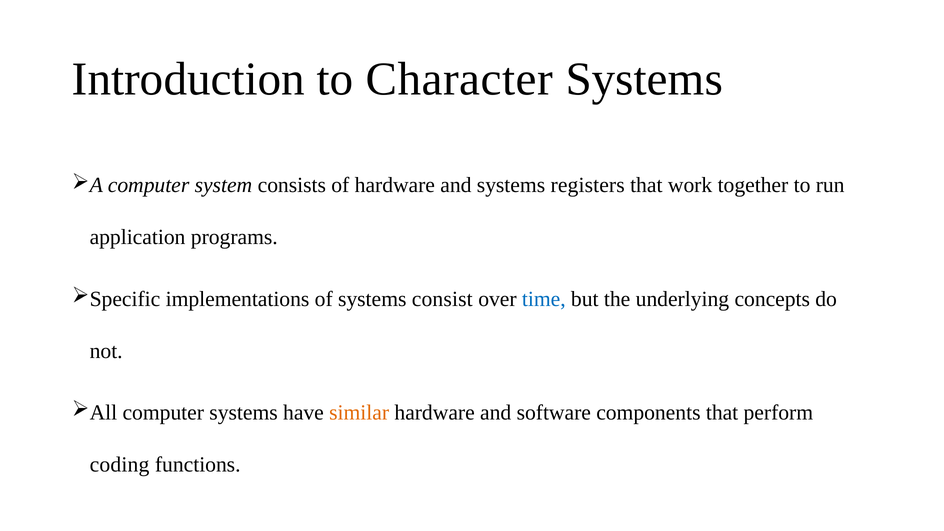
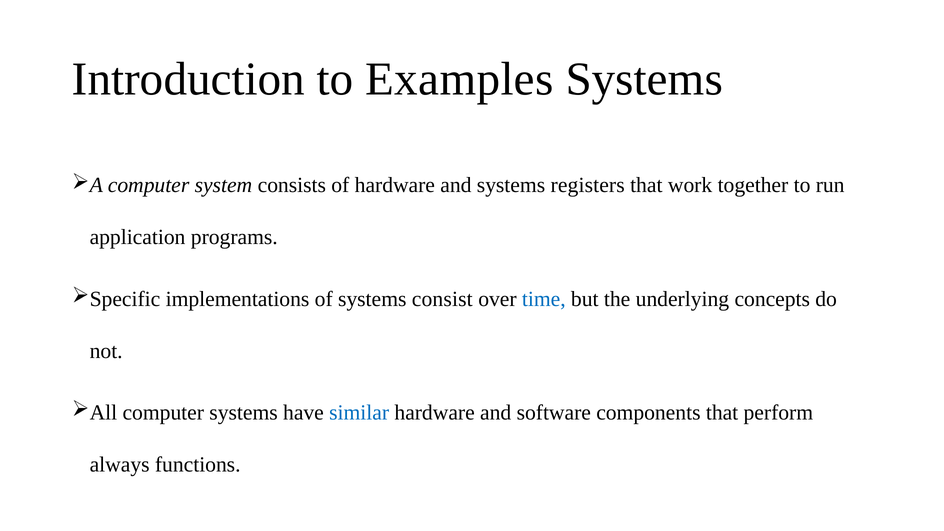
Character: Character -> Examples
similar colour: orange -> blue
coding: coding -> always
